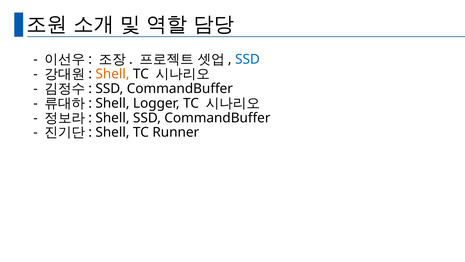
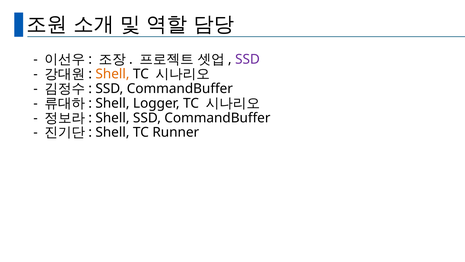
SSD at (247, 59) colour: blue -> purple
